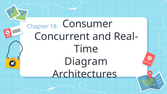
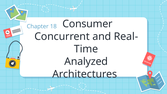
Diagram: Diagram -> Analyzed
